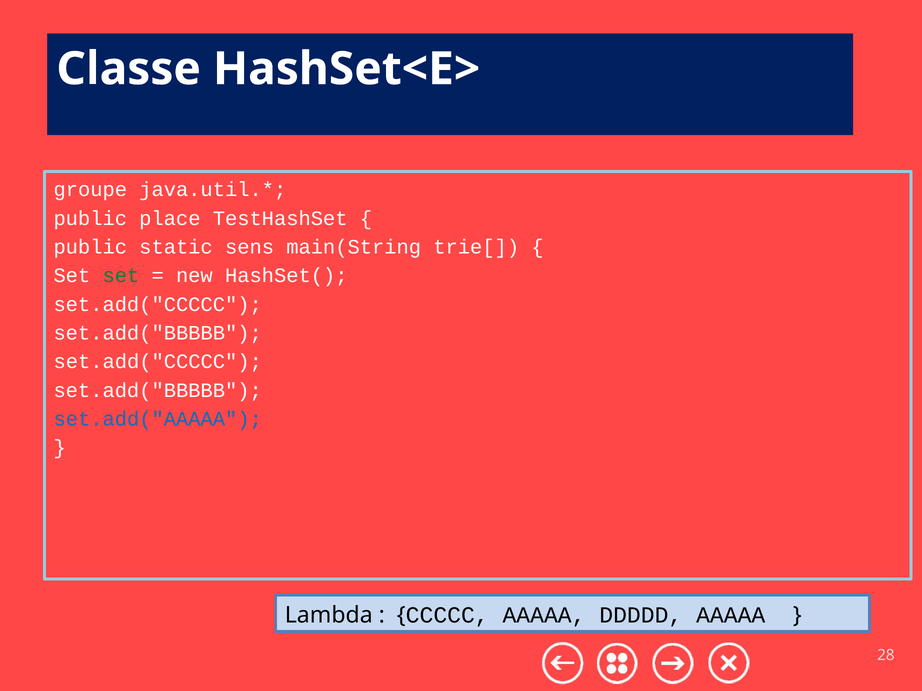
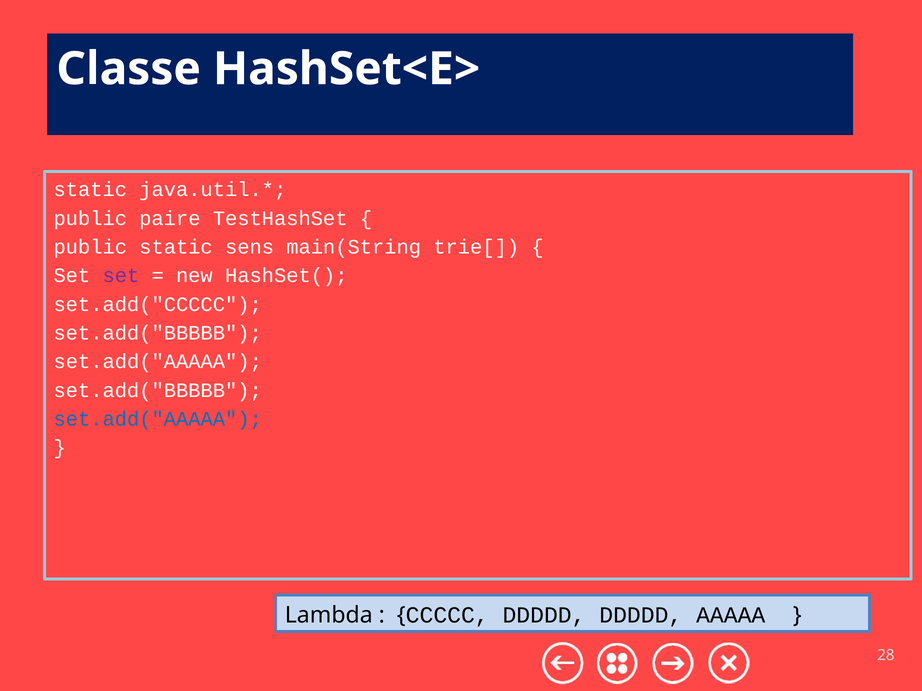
groupe at (90, 190): groupe -> static
place: place -> paire
set at (121, 276) colour: green -> purple
set.add("CCCCC at (158, 362): set.add("CCCCC -> set.add("AAAAA
CCCCC AAAAA: AAAAA -> DDDDD
